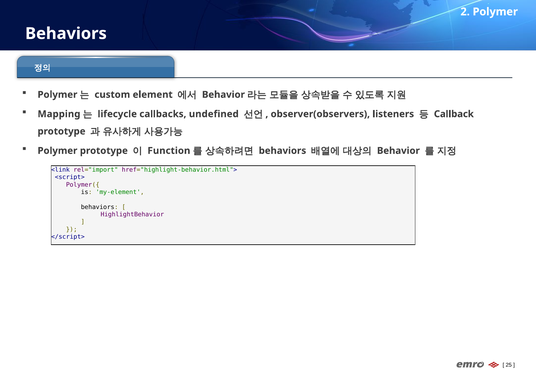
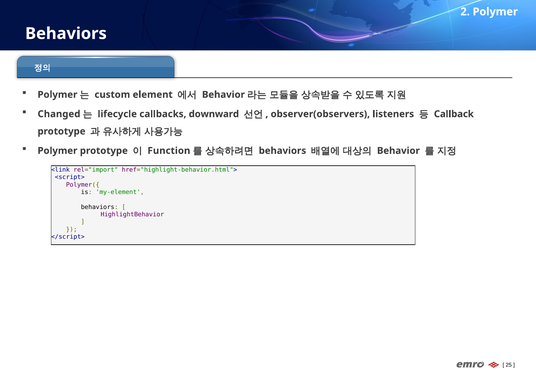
Mapping: Mapping -> Changed
undefined: undefined -> downward
